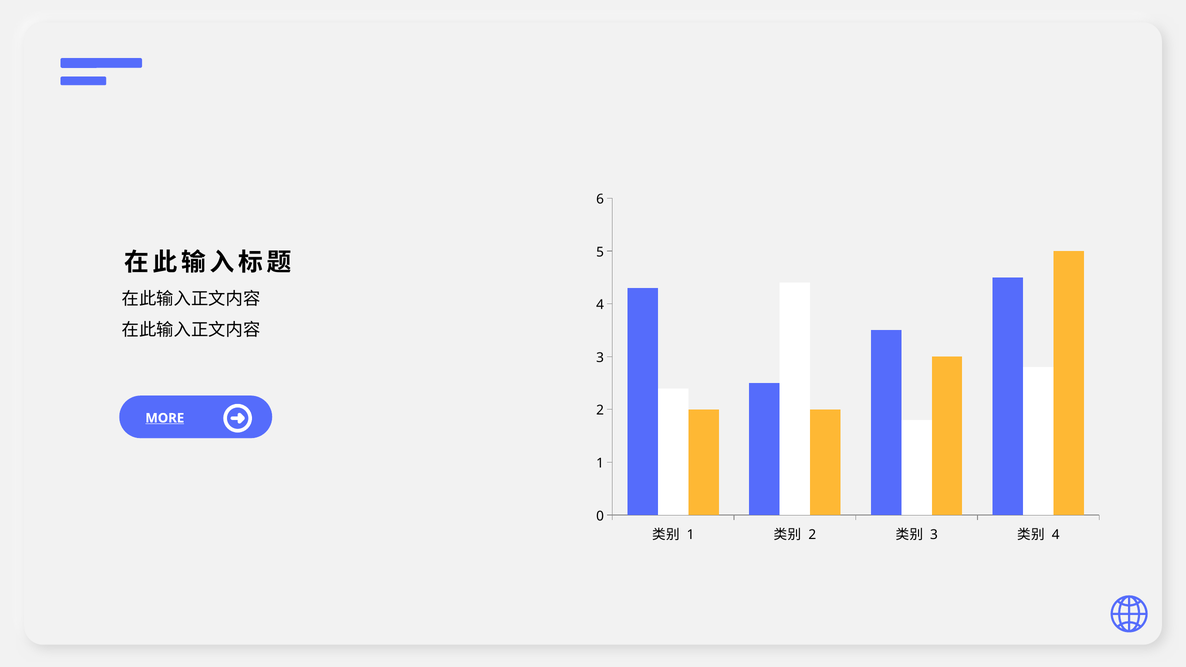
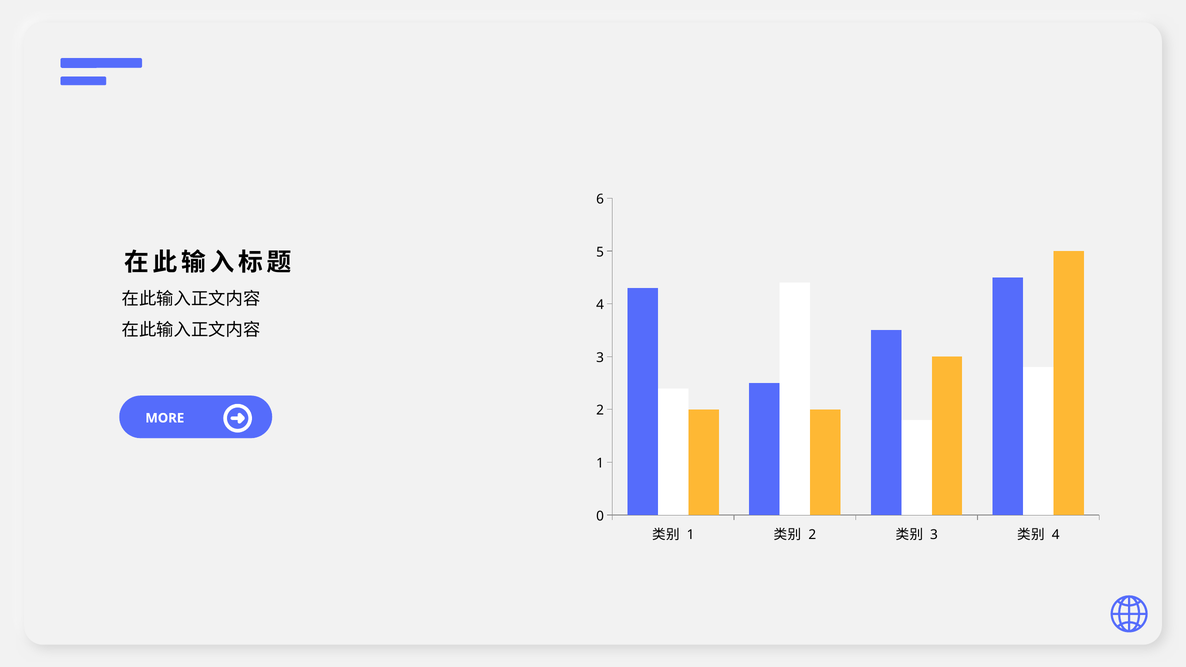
MORE underline: present -> none
